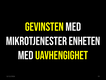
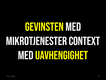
ENHETEN: ENHETEN -> CONTEXT
